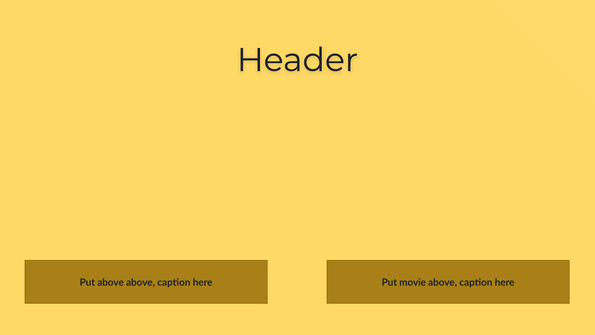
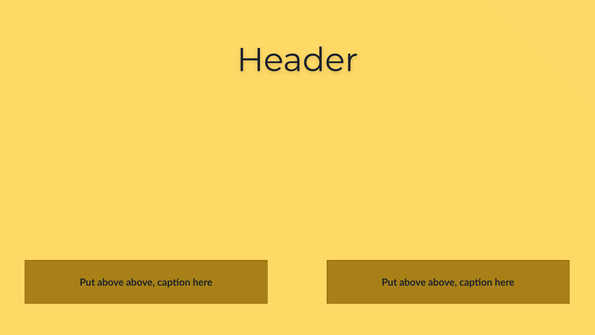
here Put movie: movie -> above
